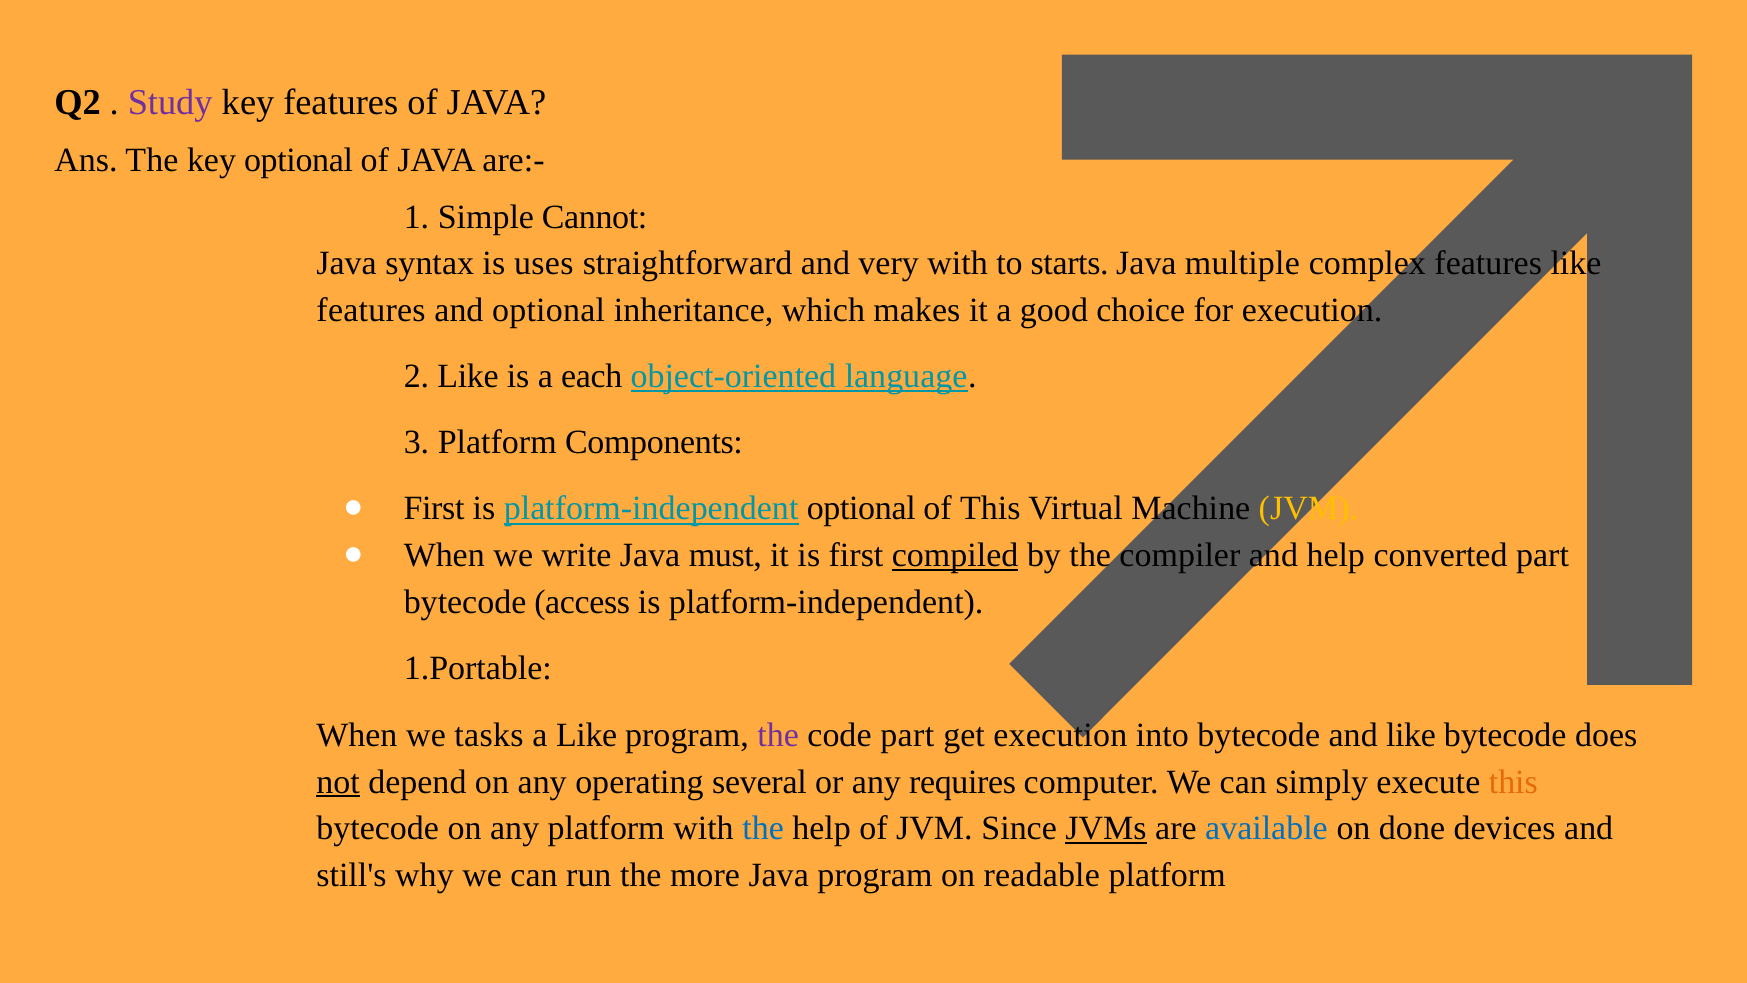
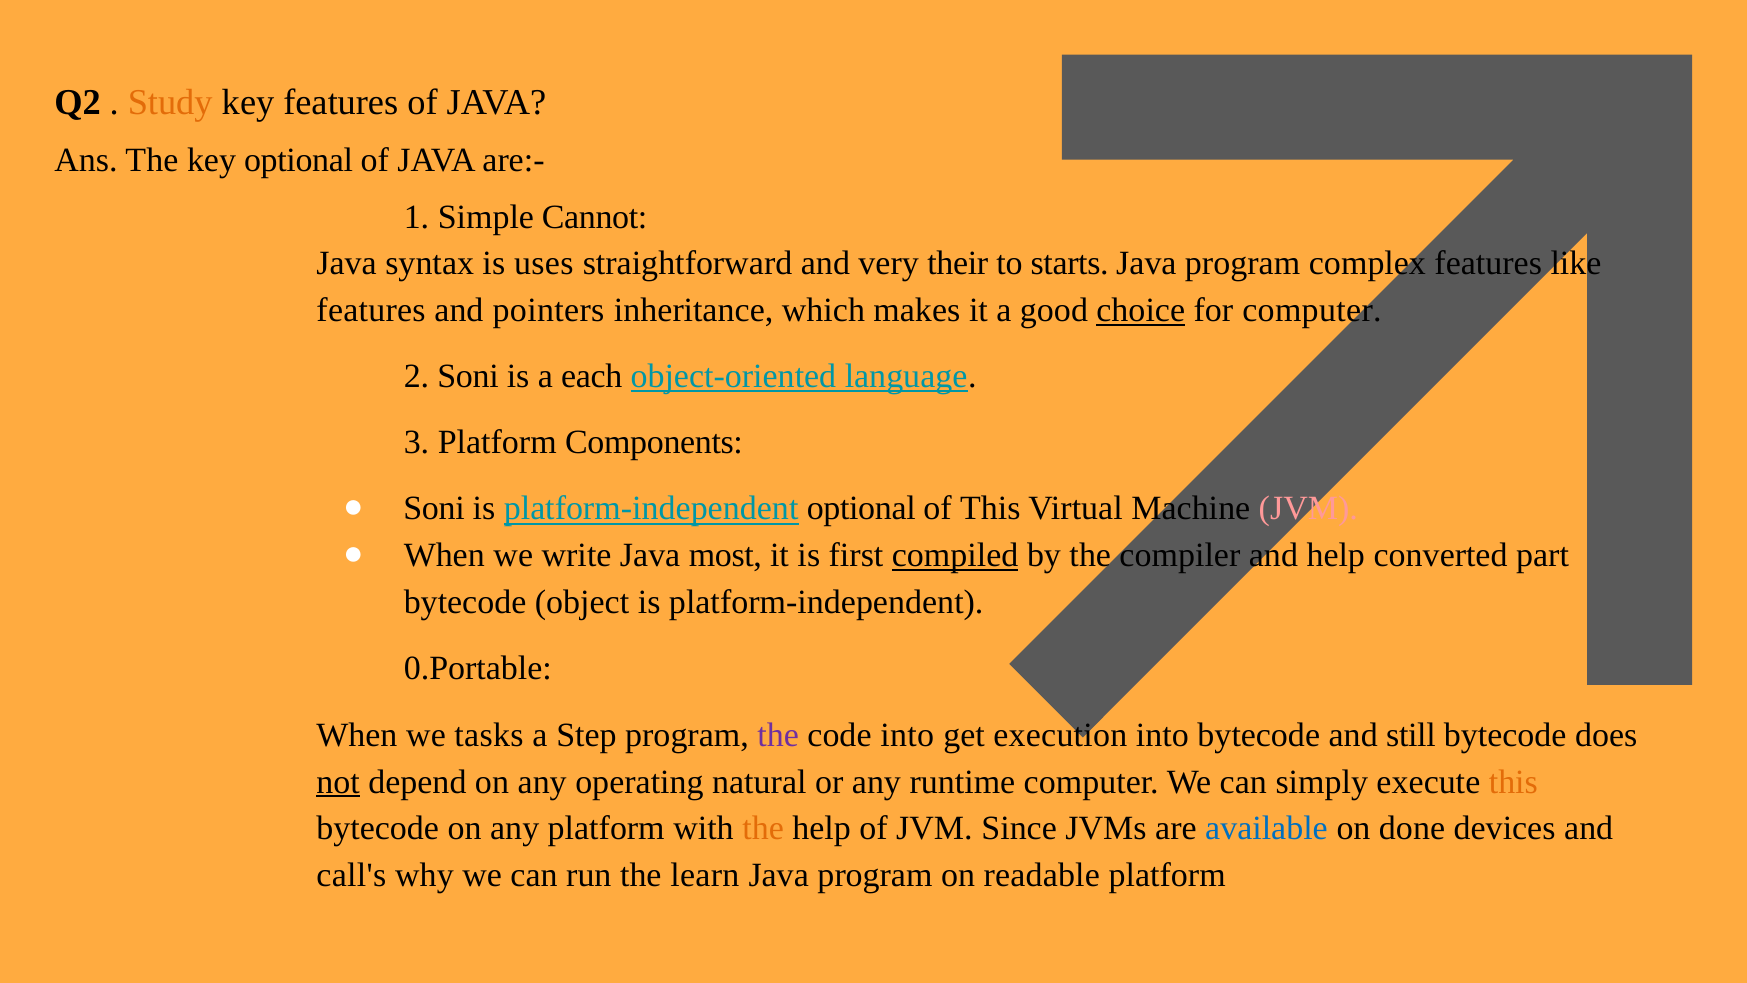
Study colour: purple -> orange
very with: with -> their
multiple at (1242, 263): multiple -> program
and optional: optional -> pointers
choice underline: none -> present
for execution: execution -> computer
2 Like: Like -> Soni
First at (434, 509): First -> Soni
JVM at (1308, 509) colour: yellow -> pink
must: must -> most
access: access -> object
1.Portable: 1.Portable -> 0.Portable
a Like: Like -> Step
code part: part -> into
and like: like -> still
several: several -> natural
requires: requires -> runtime
the at (763, 828) colour: blue -> orange
JVMs underline: present -> none
still's: still's -> call's
more: more -> learn
